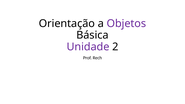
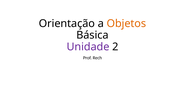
Objetos colour: purple -> orange
